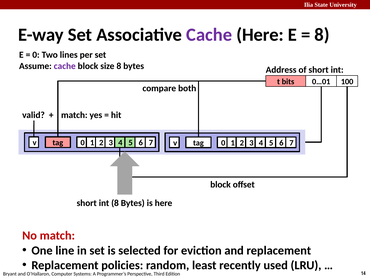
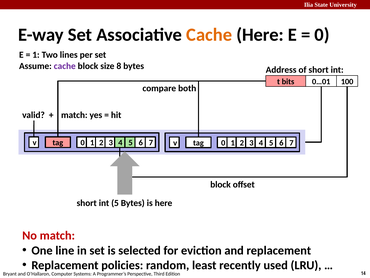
Cache at (209, 35) colour: purple -> orange
8 at (322, 35): 8 -> 0
0 at (36, 55): 0 -> 1
int 8: 8 -> 5
